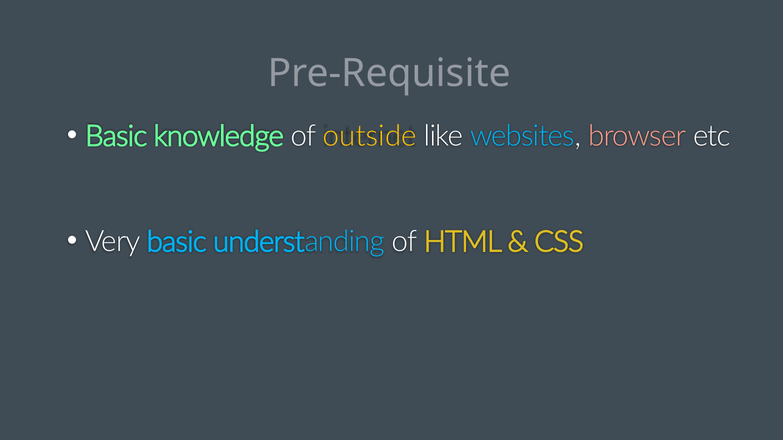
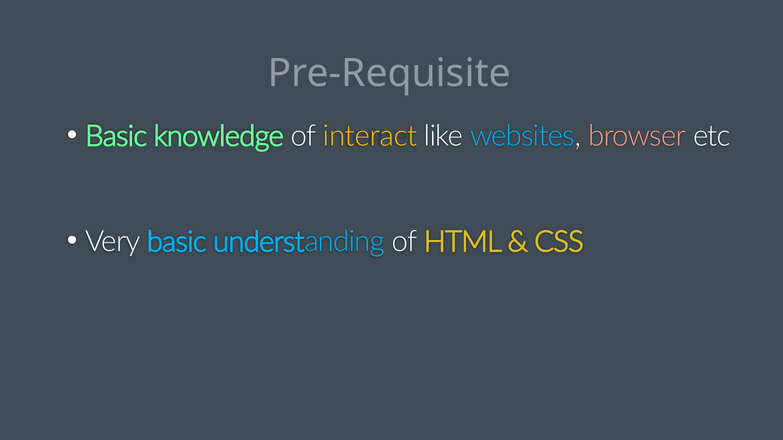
outside: outside -> interact
